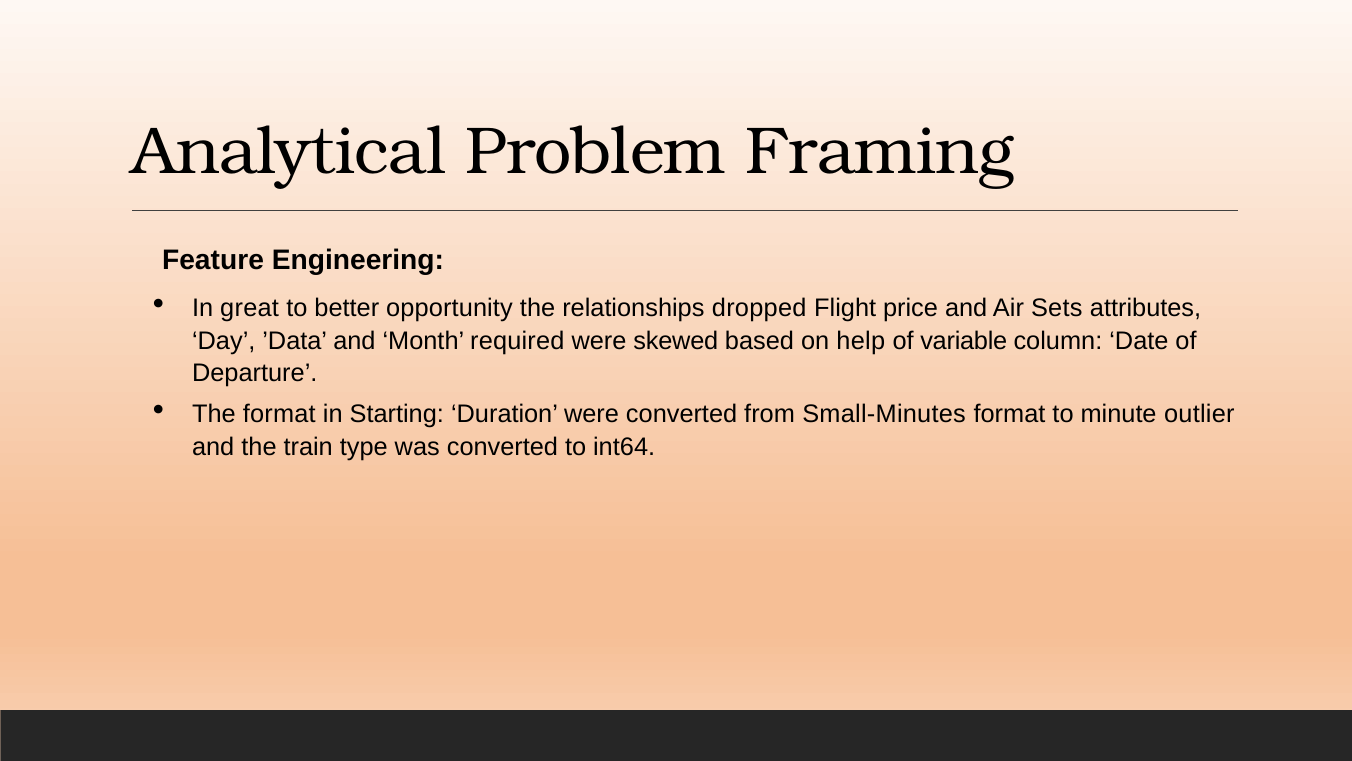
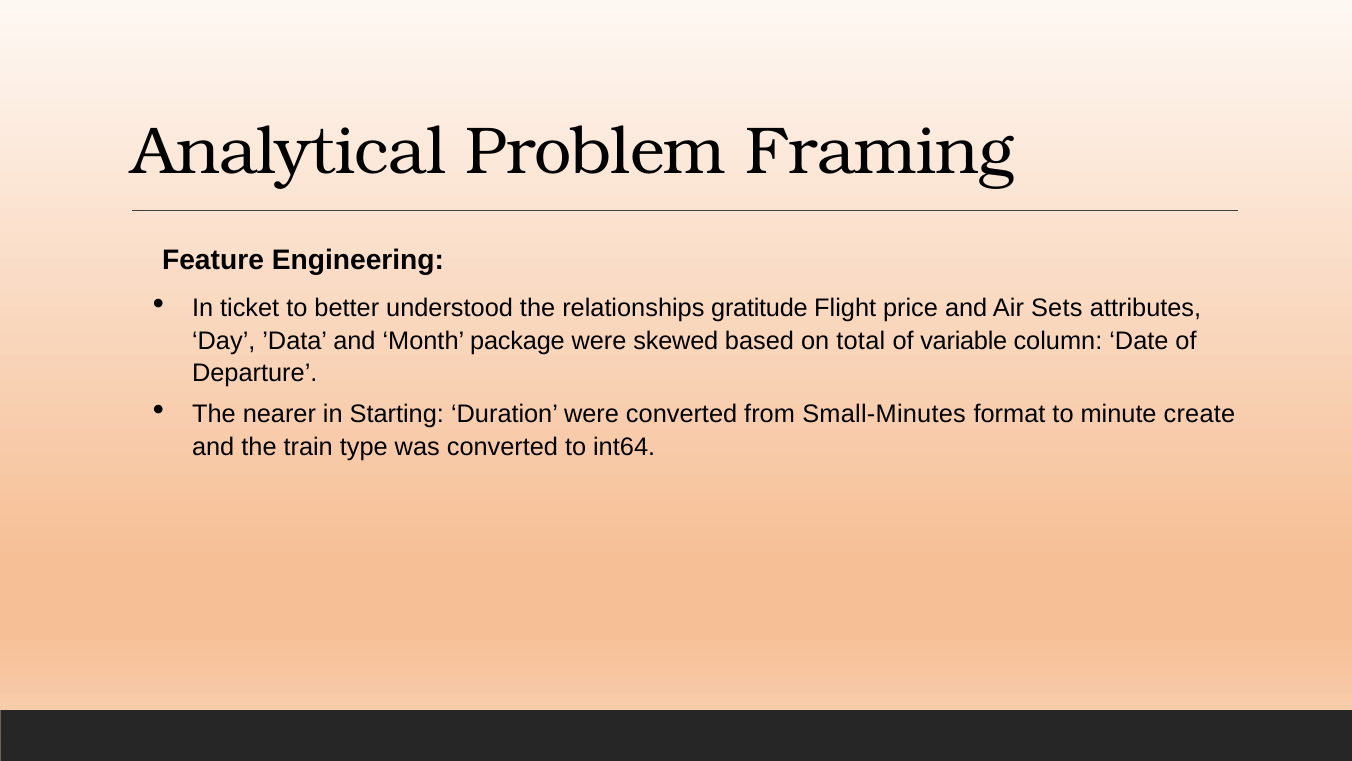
great: great -> ticket
opportunity: opportunity -> understood
dropped: dropped -> gratitude
required: required -> package
help: help -> total
The format: format -> nearer
outlier: outlier -> create
